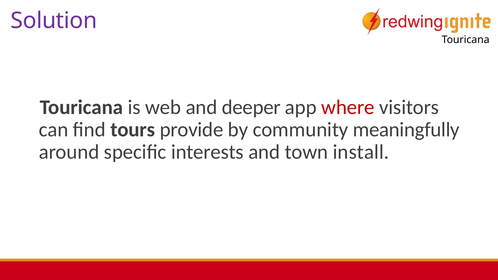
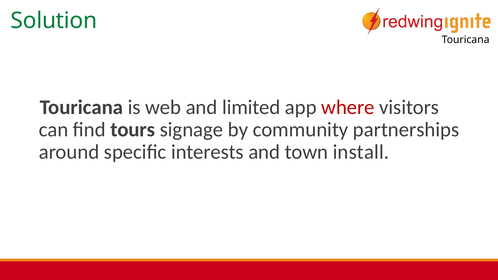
Solution colour: purple -> green
deeper: deeper -> limited
provide: provide -> signage
meaningfully: meaningfully -> partnerships
